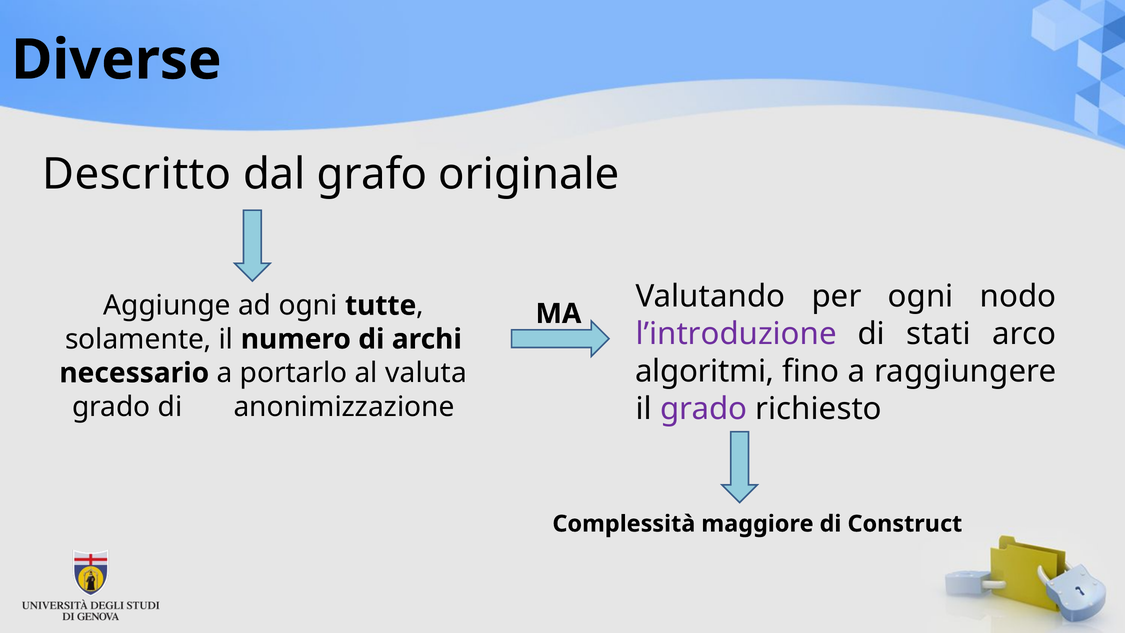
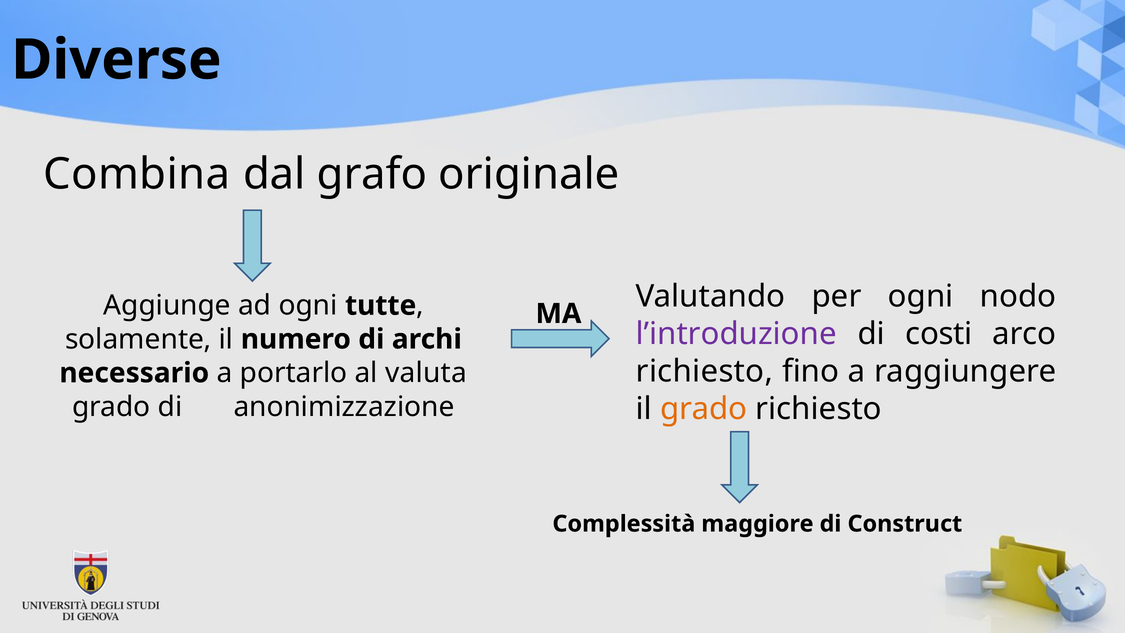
Descritto: Descritto -> Combina
stati: stati -> costi
algoritmi at (705, 371): algoritmi -> richiesto
grado at (704, 409) colour: purple -> orange
